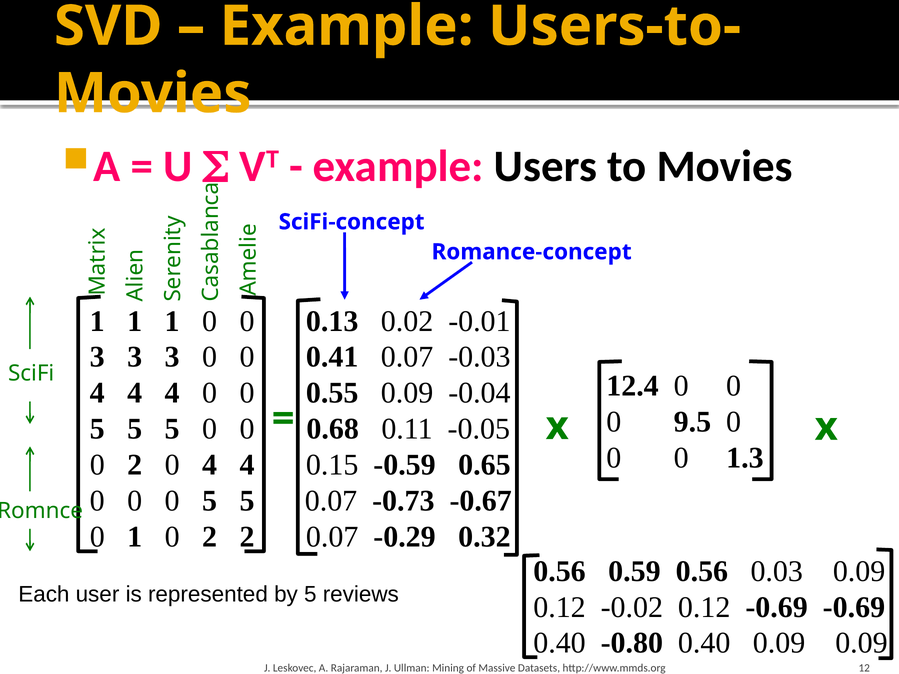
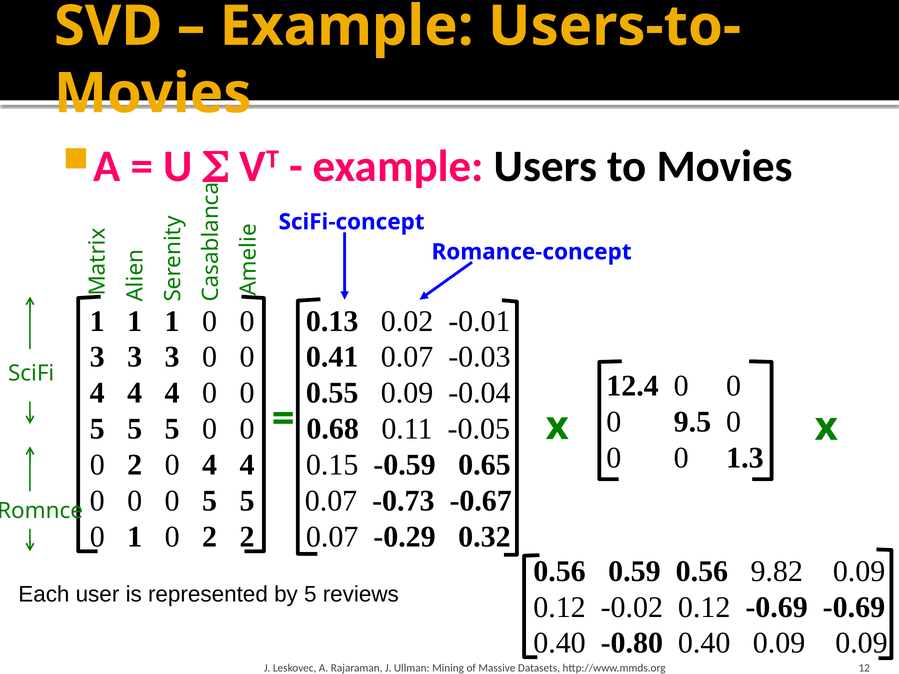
0.03: 0.03 -> 9.82
